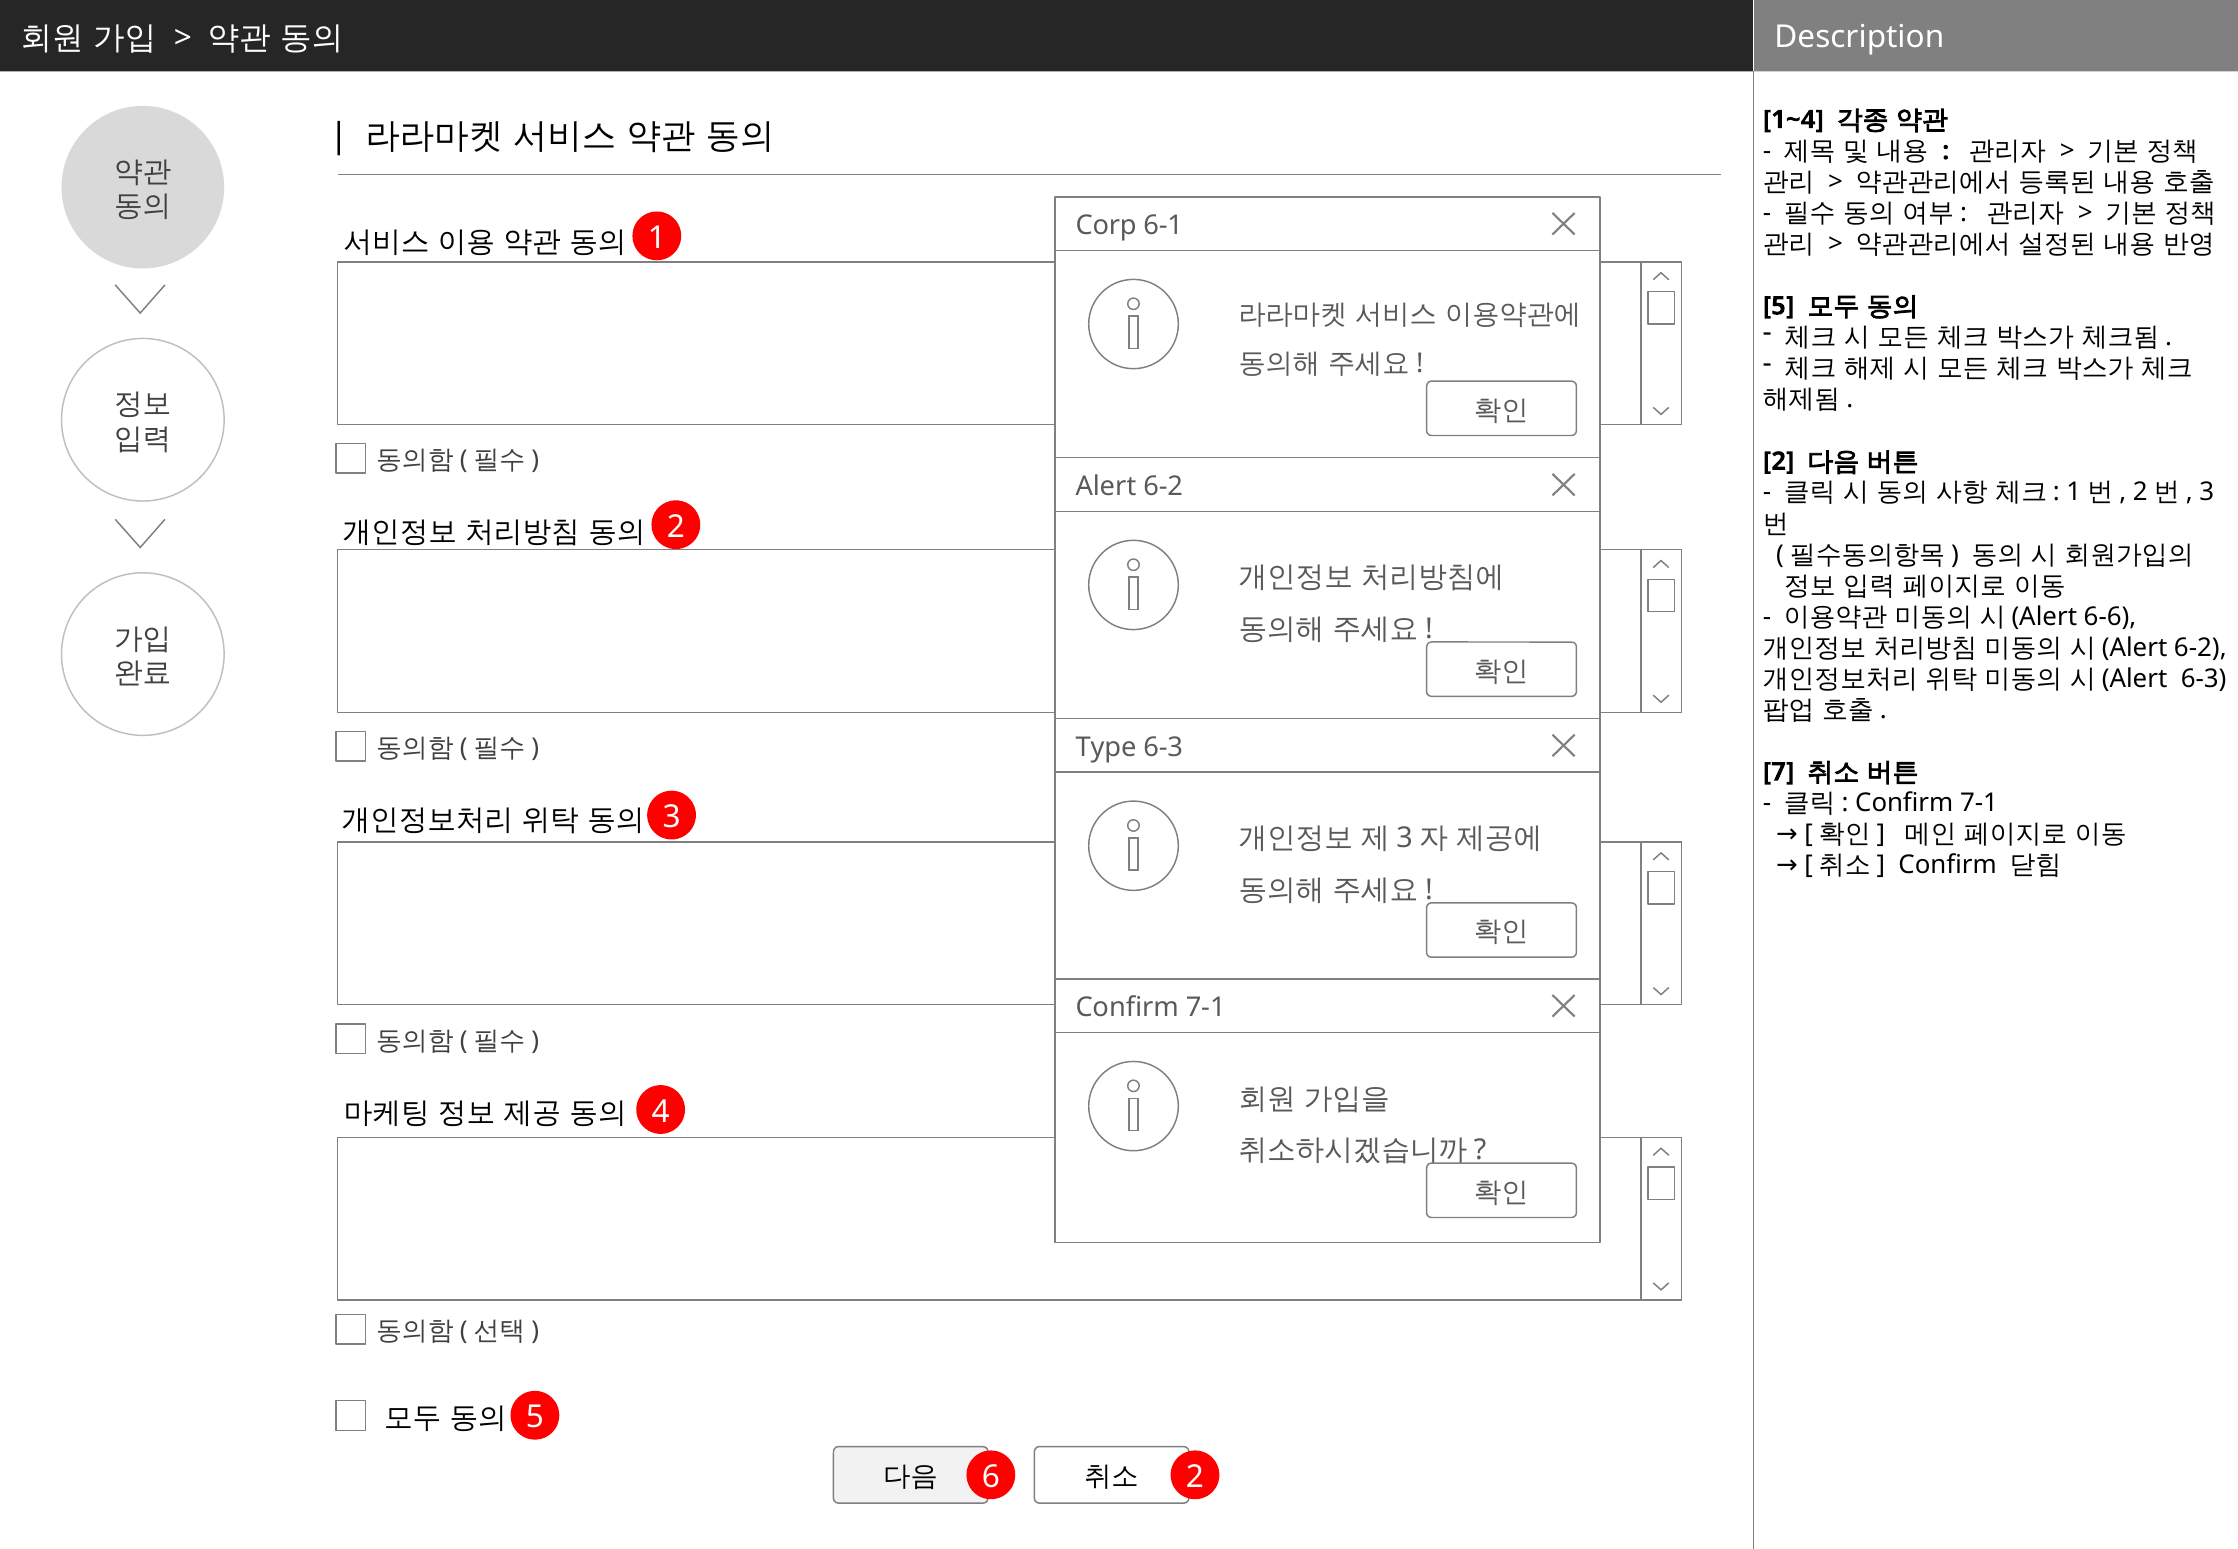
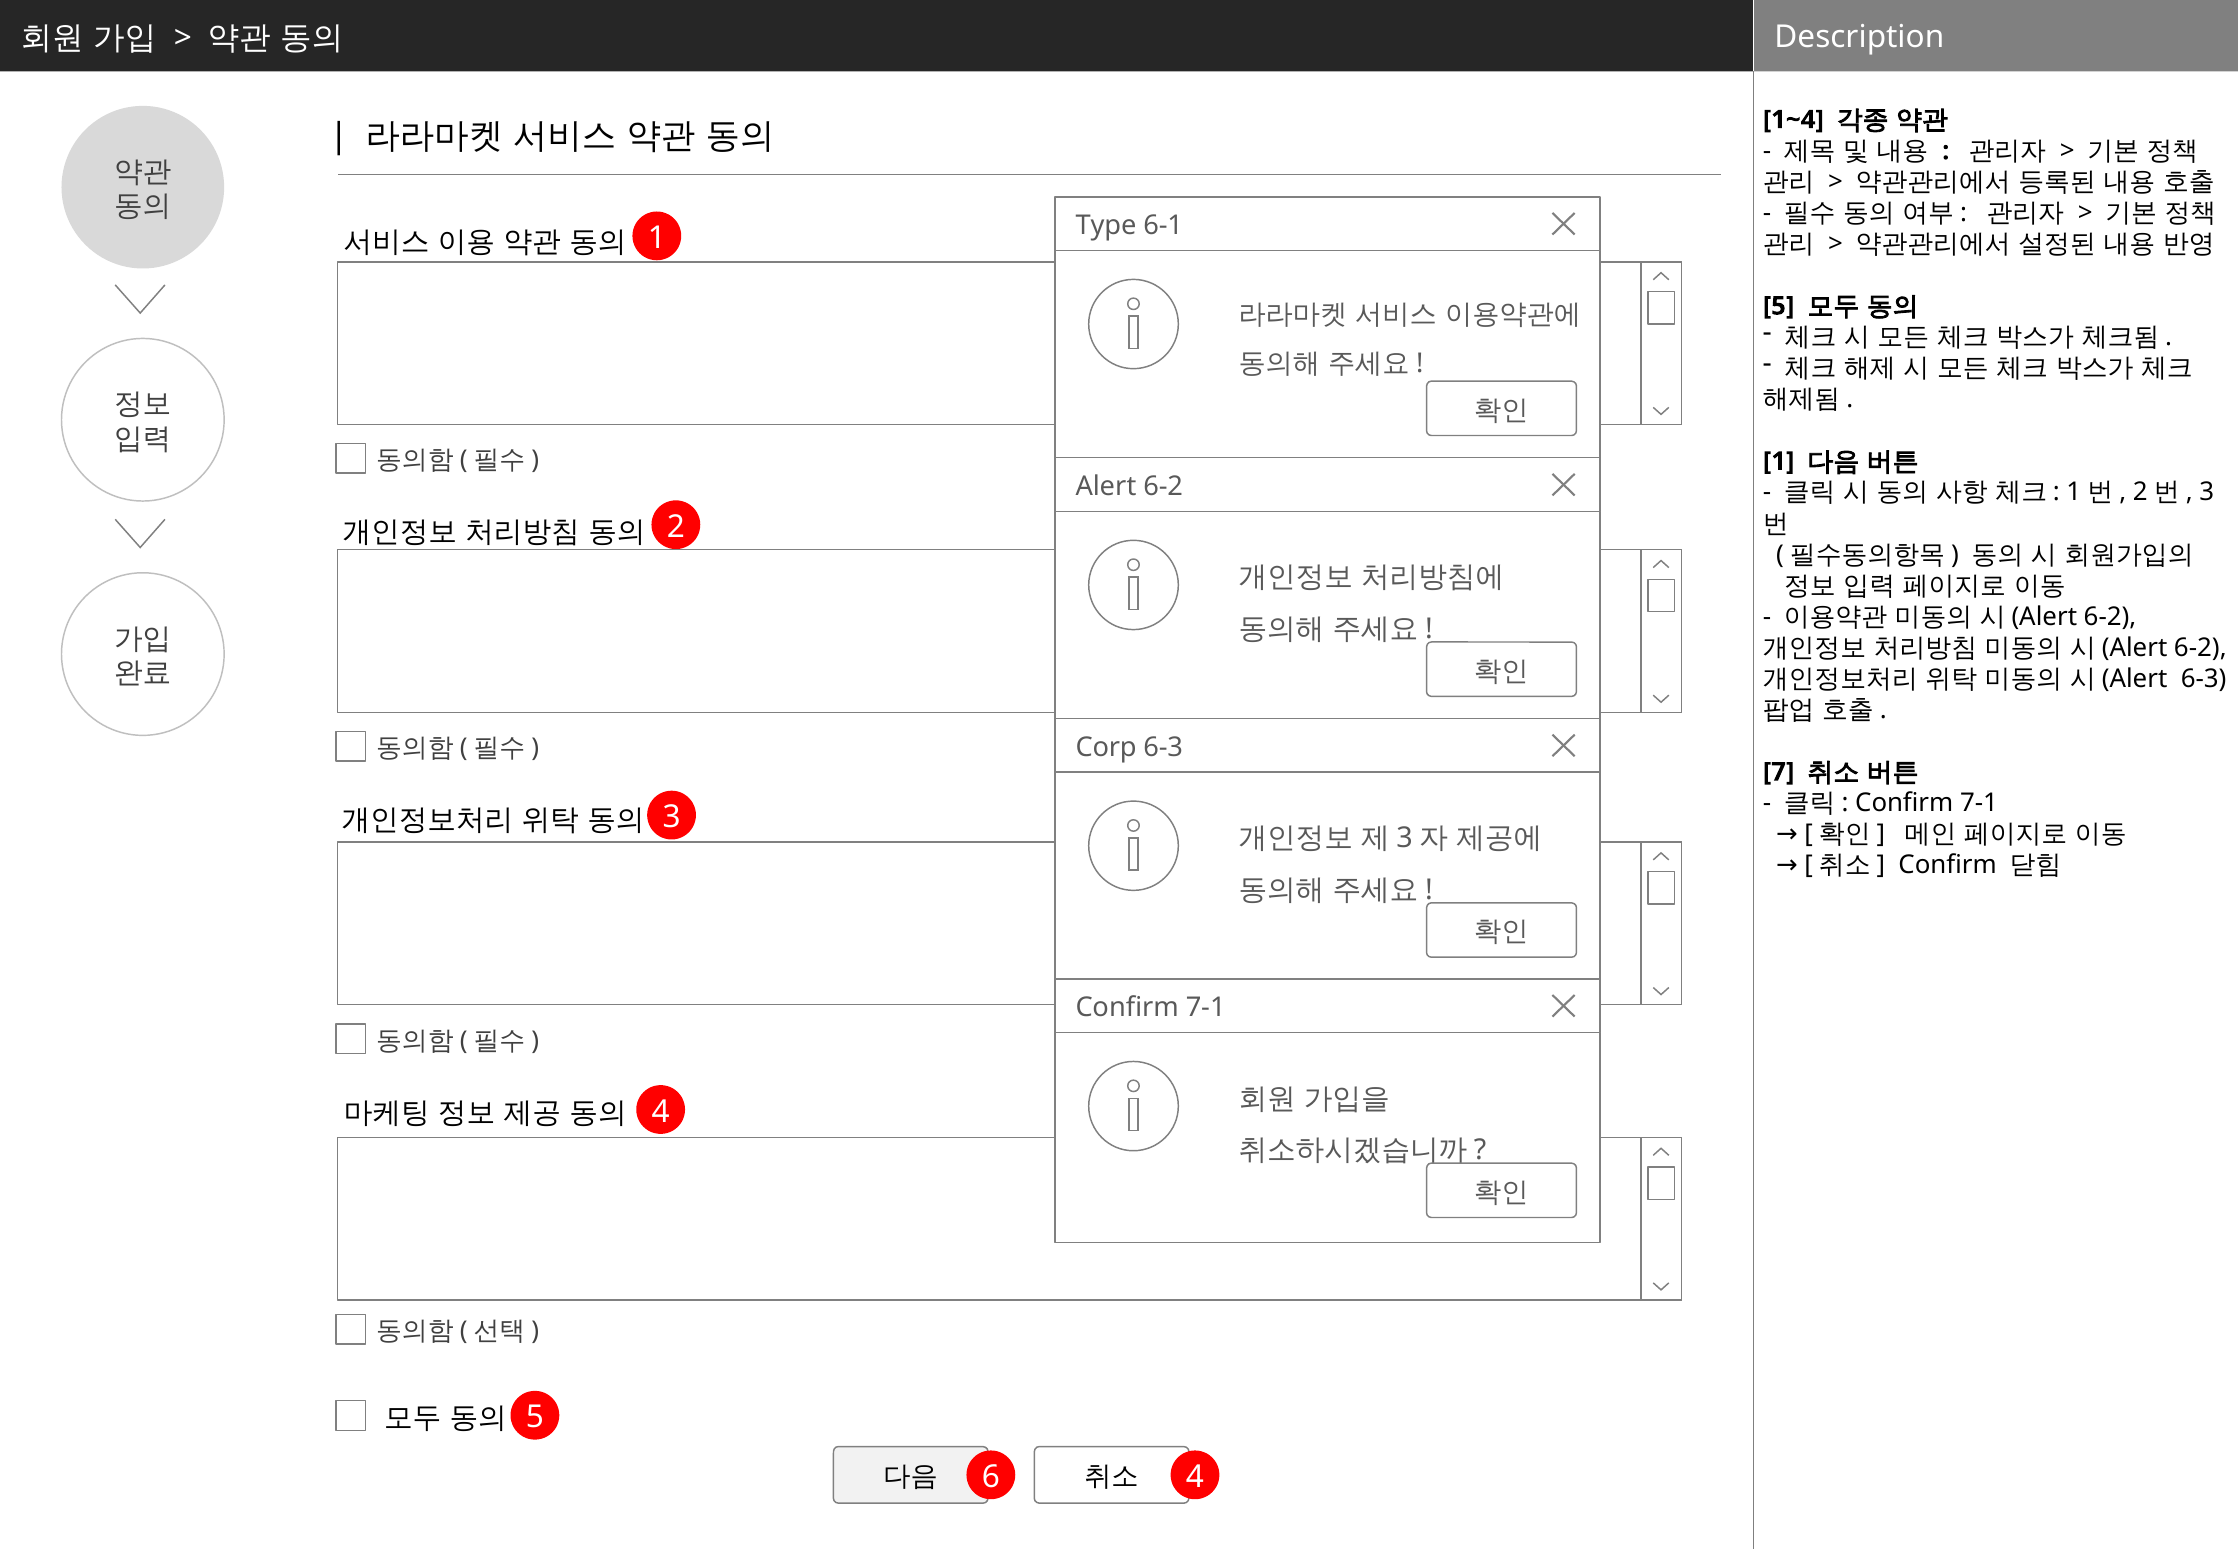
Corp: Corp -> Type
2 at (1779, 461): 2 -> 1
6-6 at (2110, 617): 6-6 -> 6-2
Type: Type -> Corp
6 2: 2 -> 4
